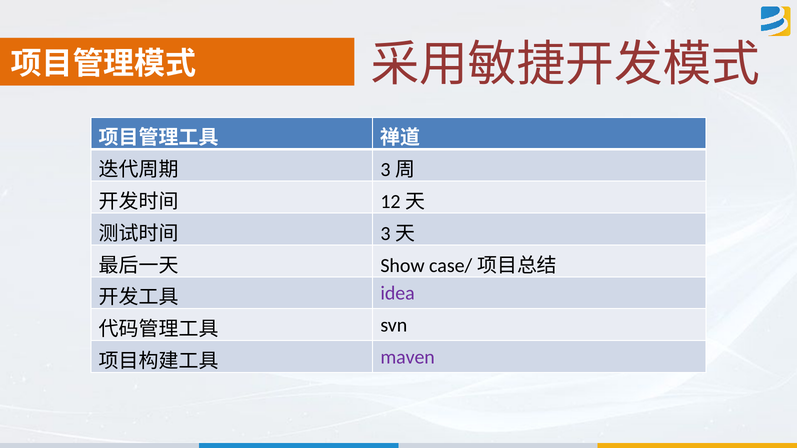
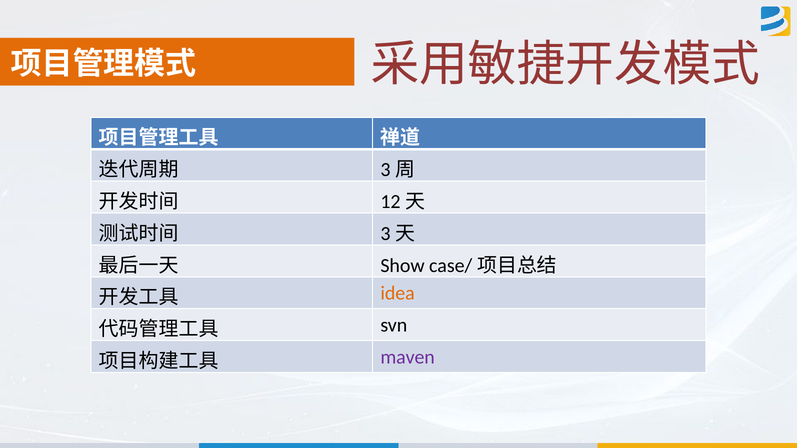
idea colour: purple -> orange
